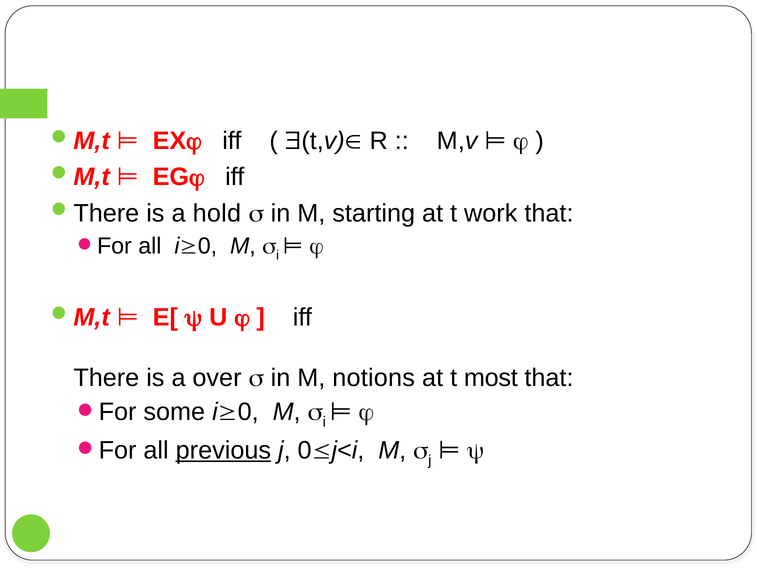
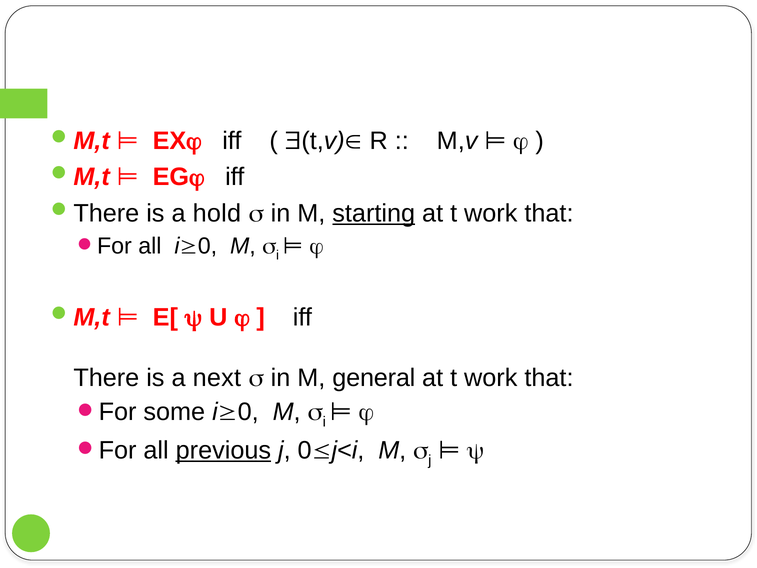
starting underline: none -> present
over: over -> next
notions: notions -> general
most at (491, 378): most -> work
